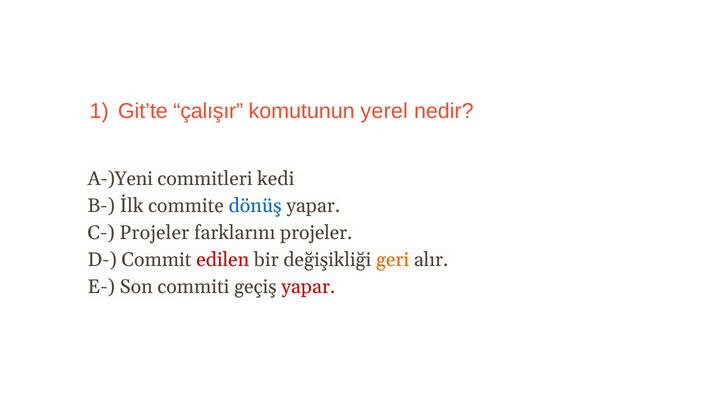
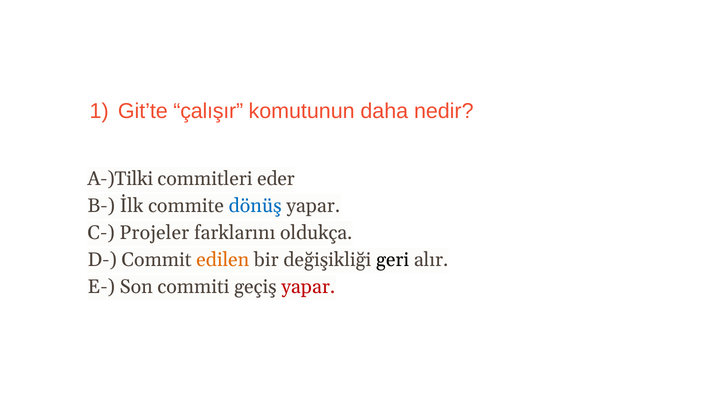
yerel: yerel -> daha
A-)Yeni: A-)Yeni -> A-)Tilki
kedi: kedi -> eder
farklarını projeler: projeler -> oldukça
edilen colour: red -> orange
geri colour: orange -> black
